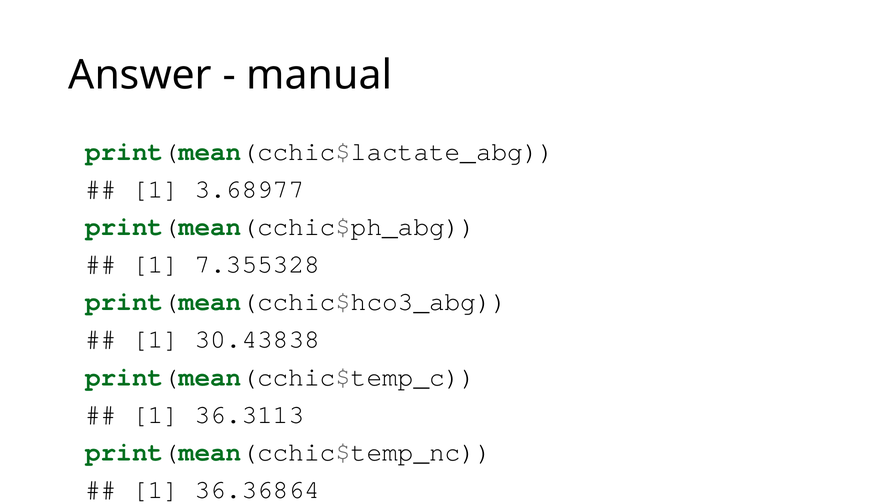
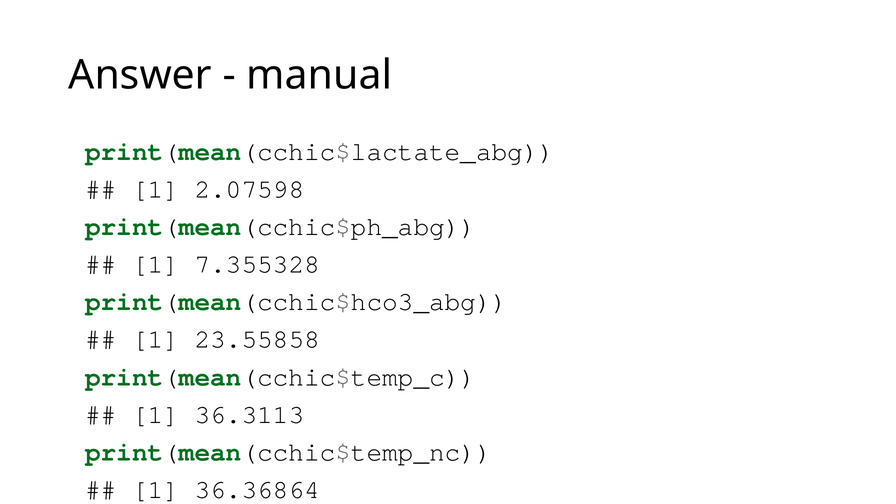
3.68977: 3.68977 -> 2.07598
30.43838: 30.43838 -> 23.55858
